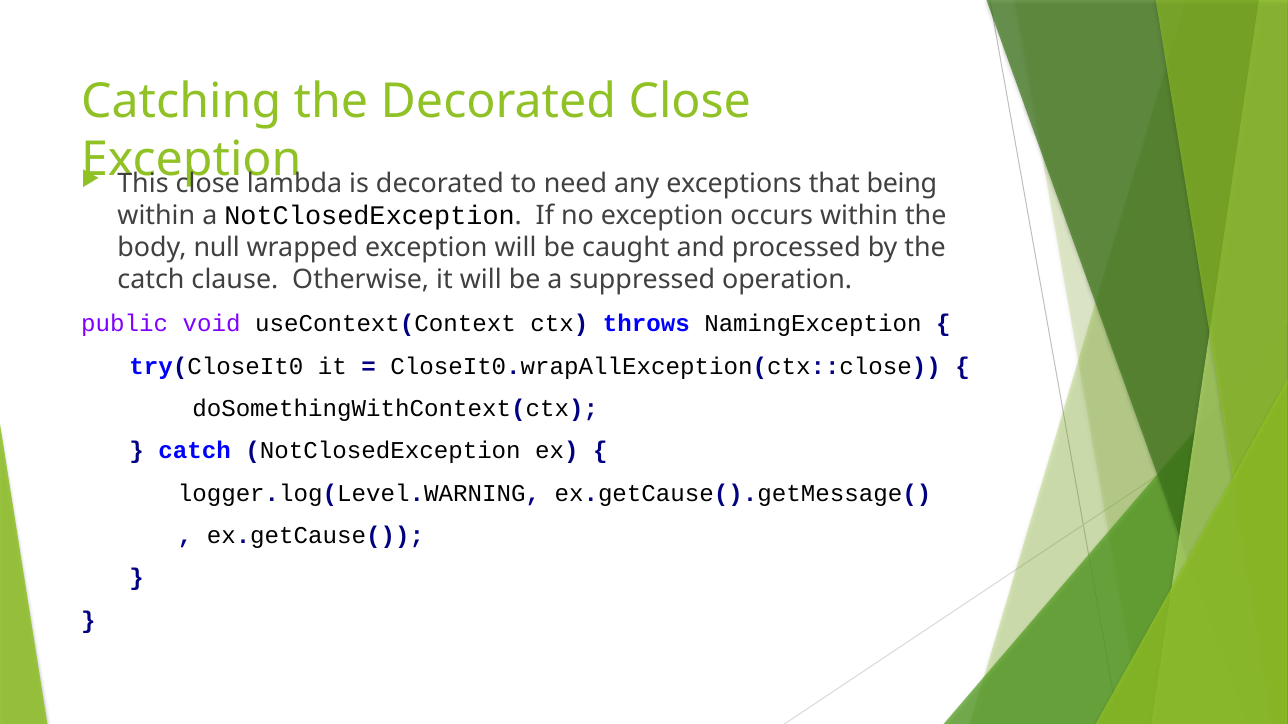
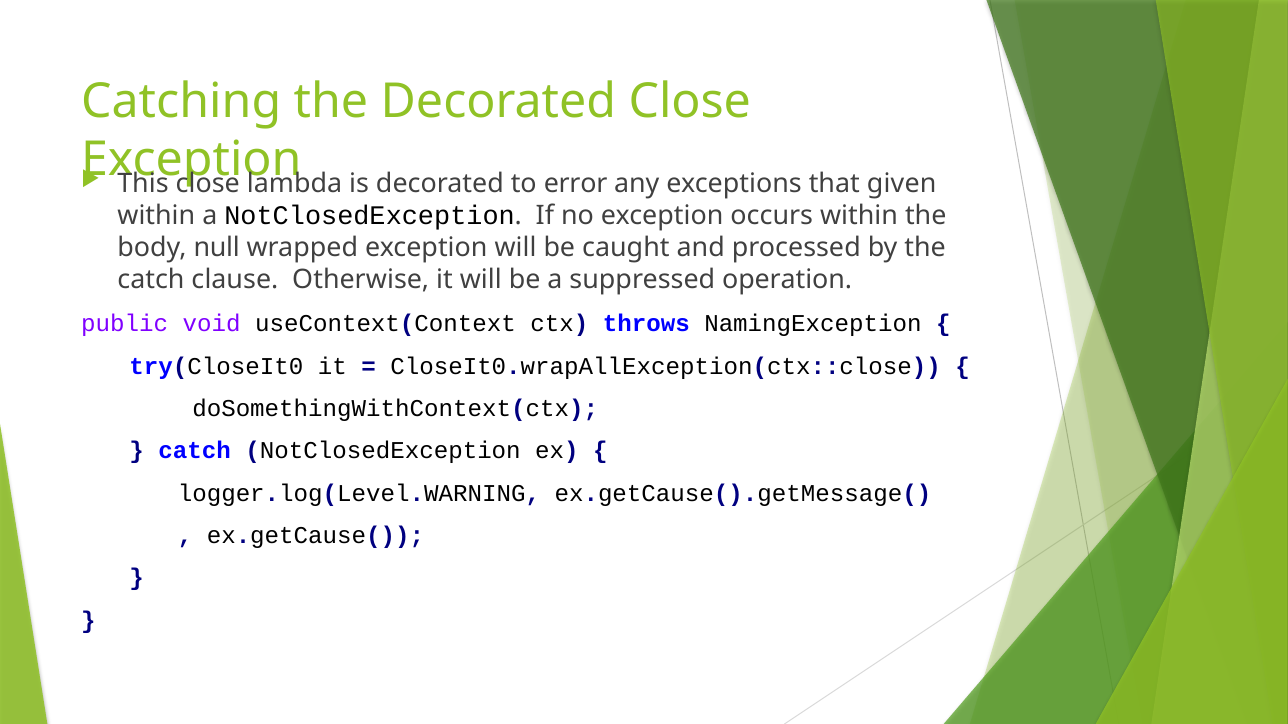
need: need -> error
being: being -> given
